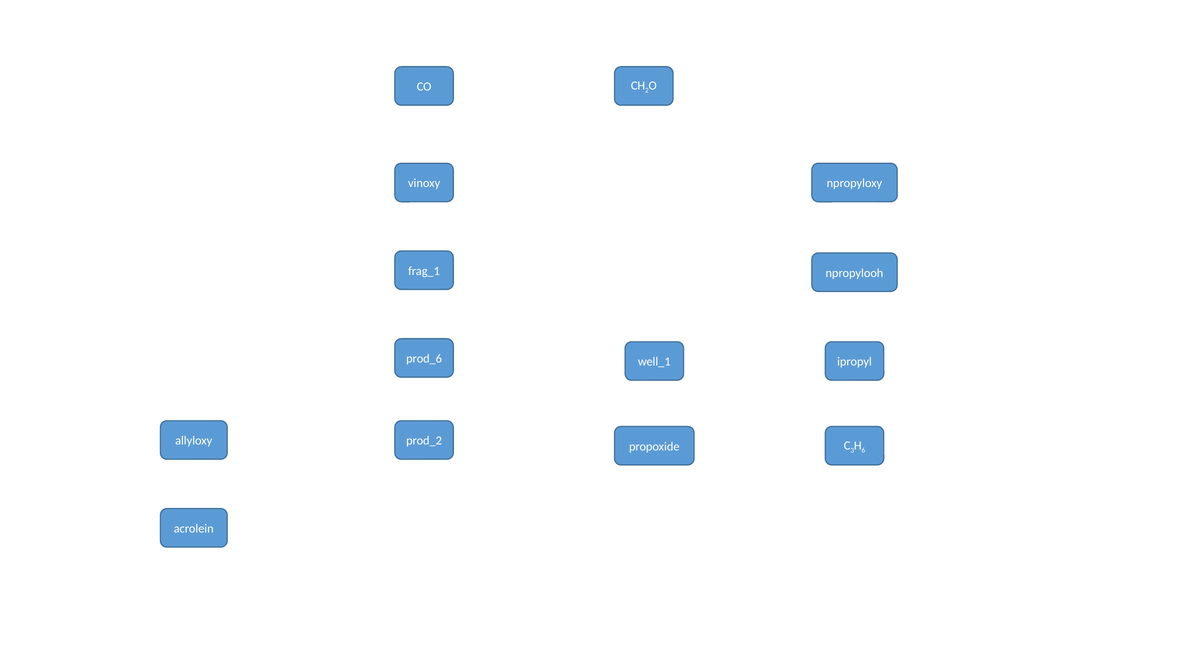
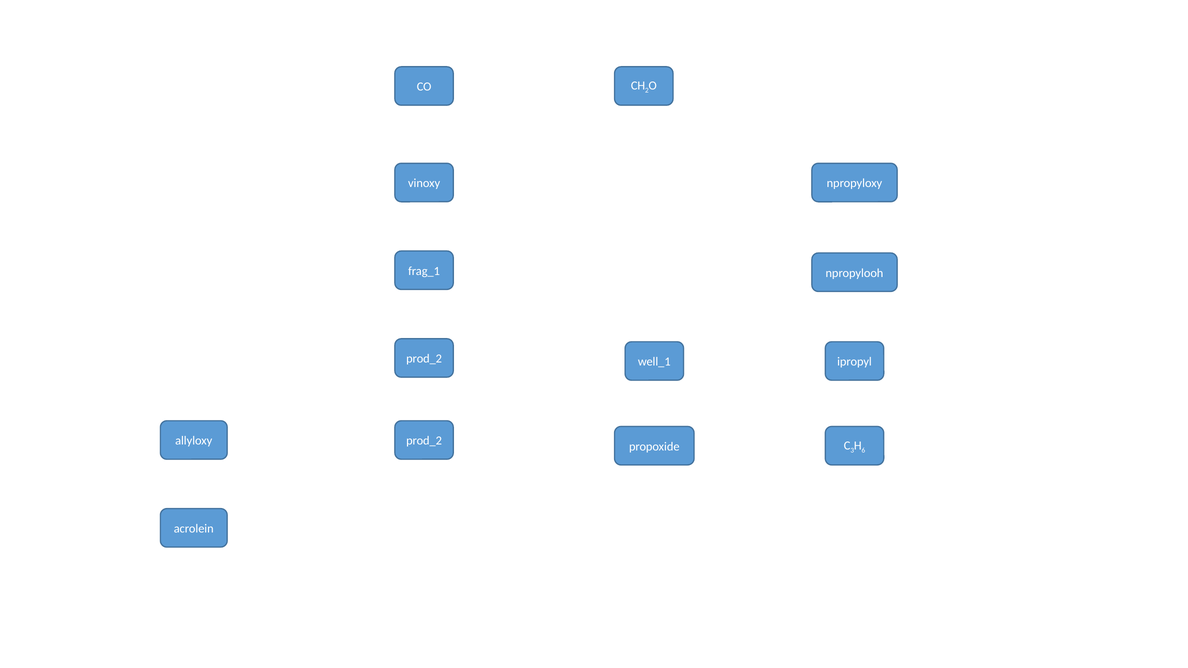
prod_6 at (424, 359): prod_6 -> prod_2
